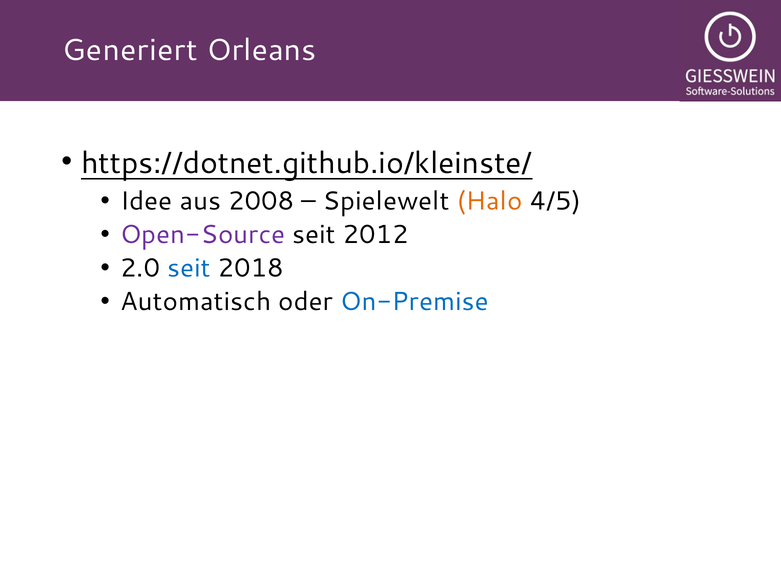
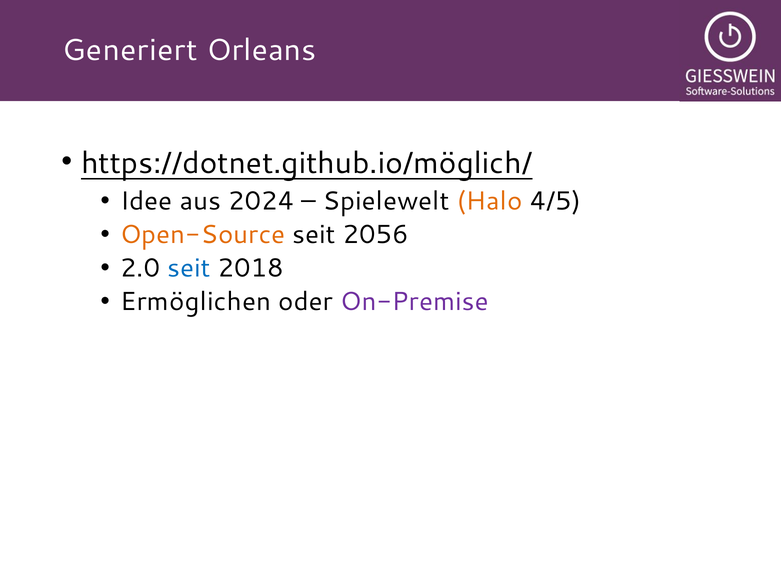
https://dotnet.github.io/kleinste/: https://dotnet.github.io/kleinste/ -> https://dotnet.github.io/möglich/
2008: 2008 -> 2024
Open-Source colour: purple -> orange
2012: 2012 -> 2056
Automatisch: Automatisch -> Ermöglichen
On-Premise colour: blue -> purple
